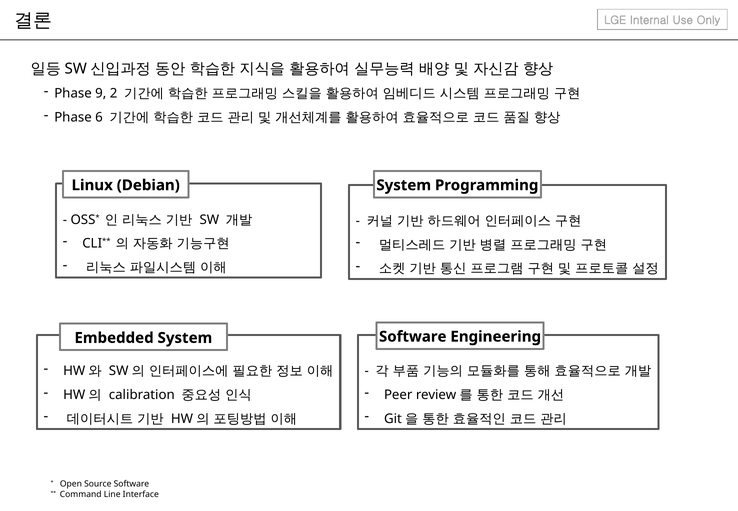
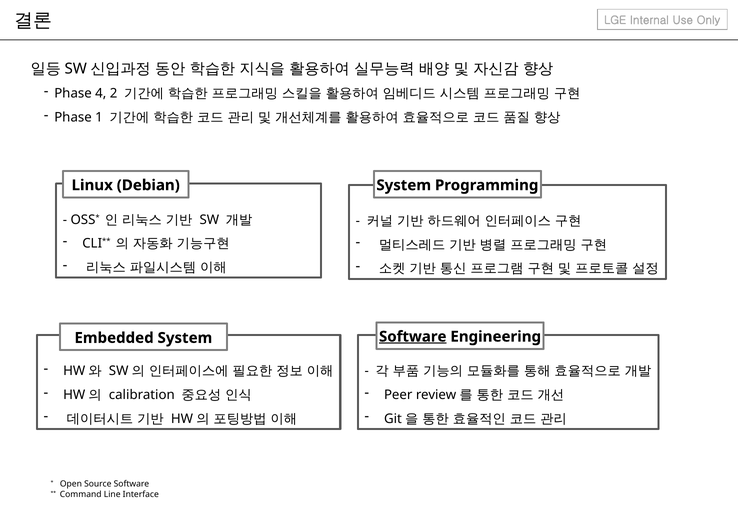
9: 9 -> 4
6: 6 -> 1
Software at (413, 337) underline: none -> present
